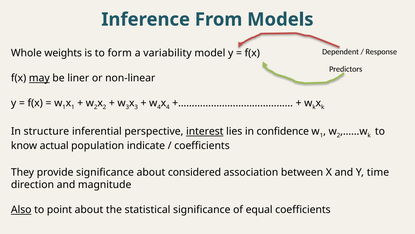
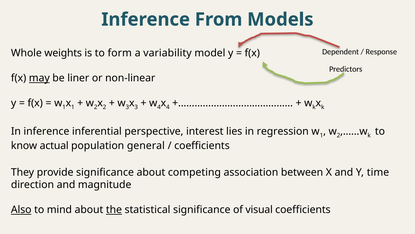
In structure: structure -> inference
interest underline: present -> none
confidence: confidence -> regression
indicate: indicate -> general
considered: considered -> competing
point: point -> mind
the underline: none -> present
equal: equal -> visual
